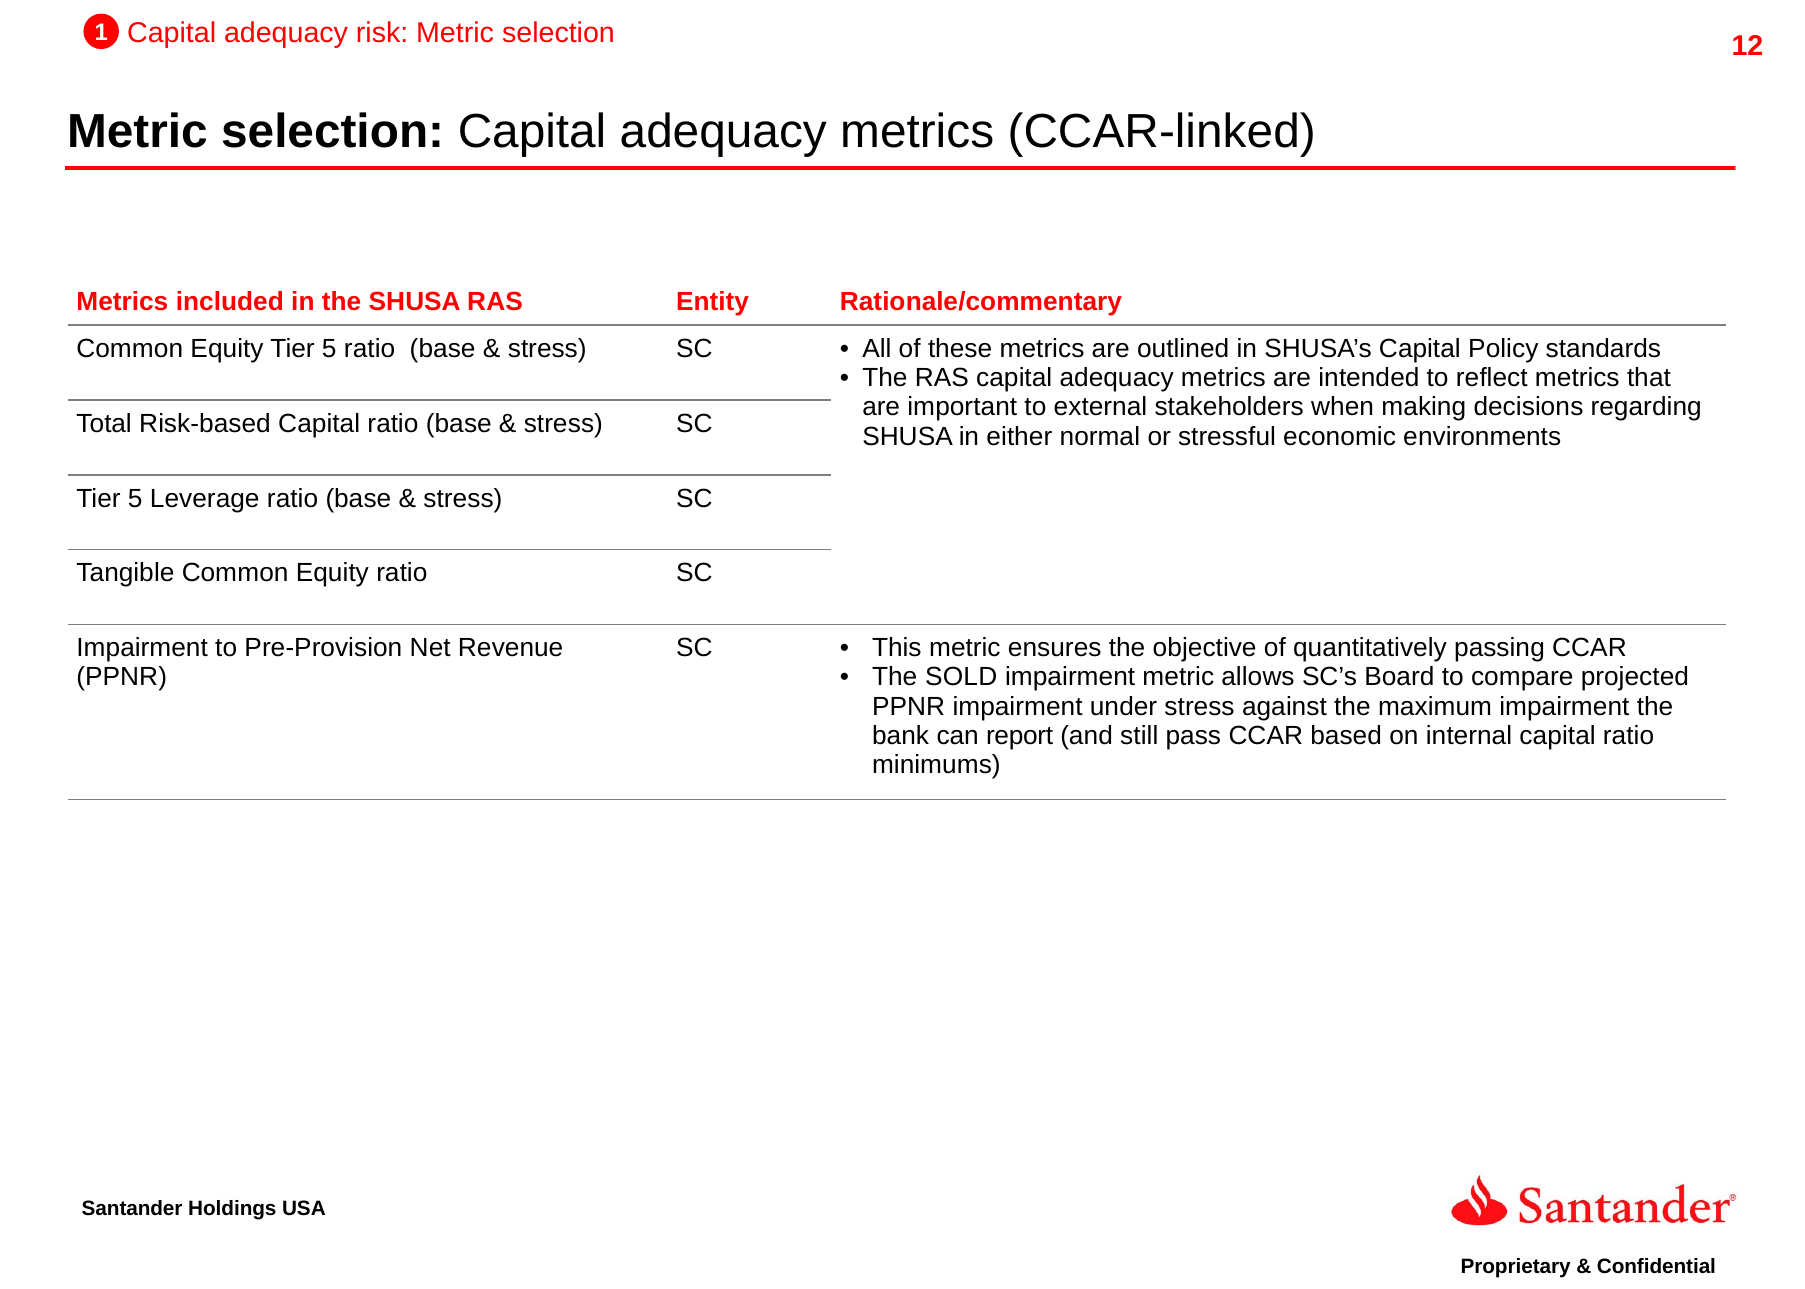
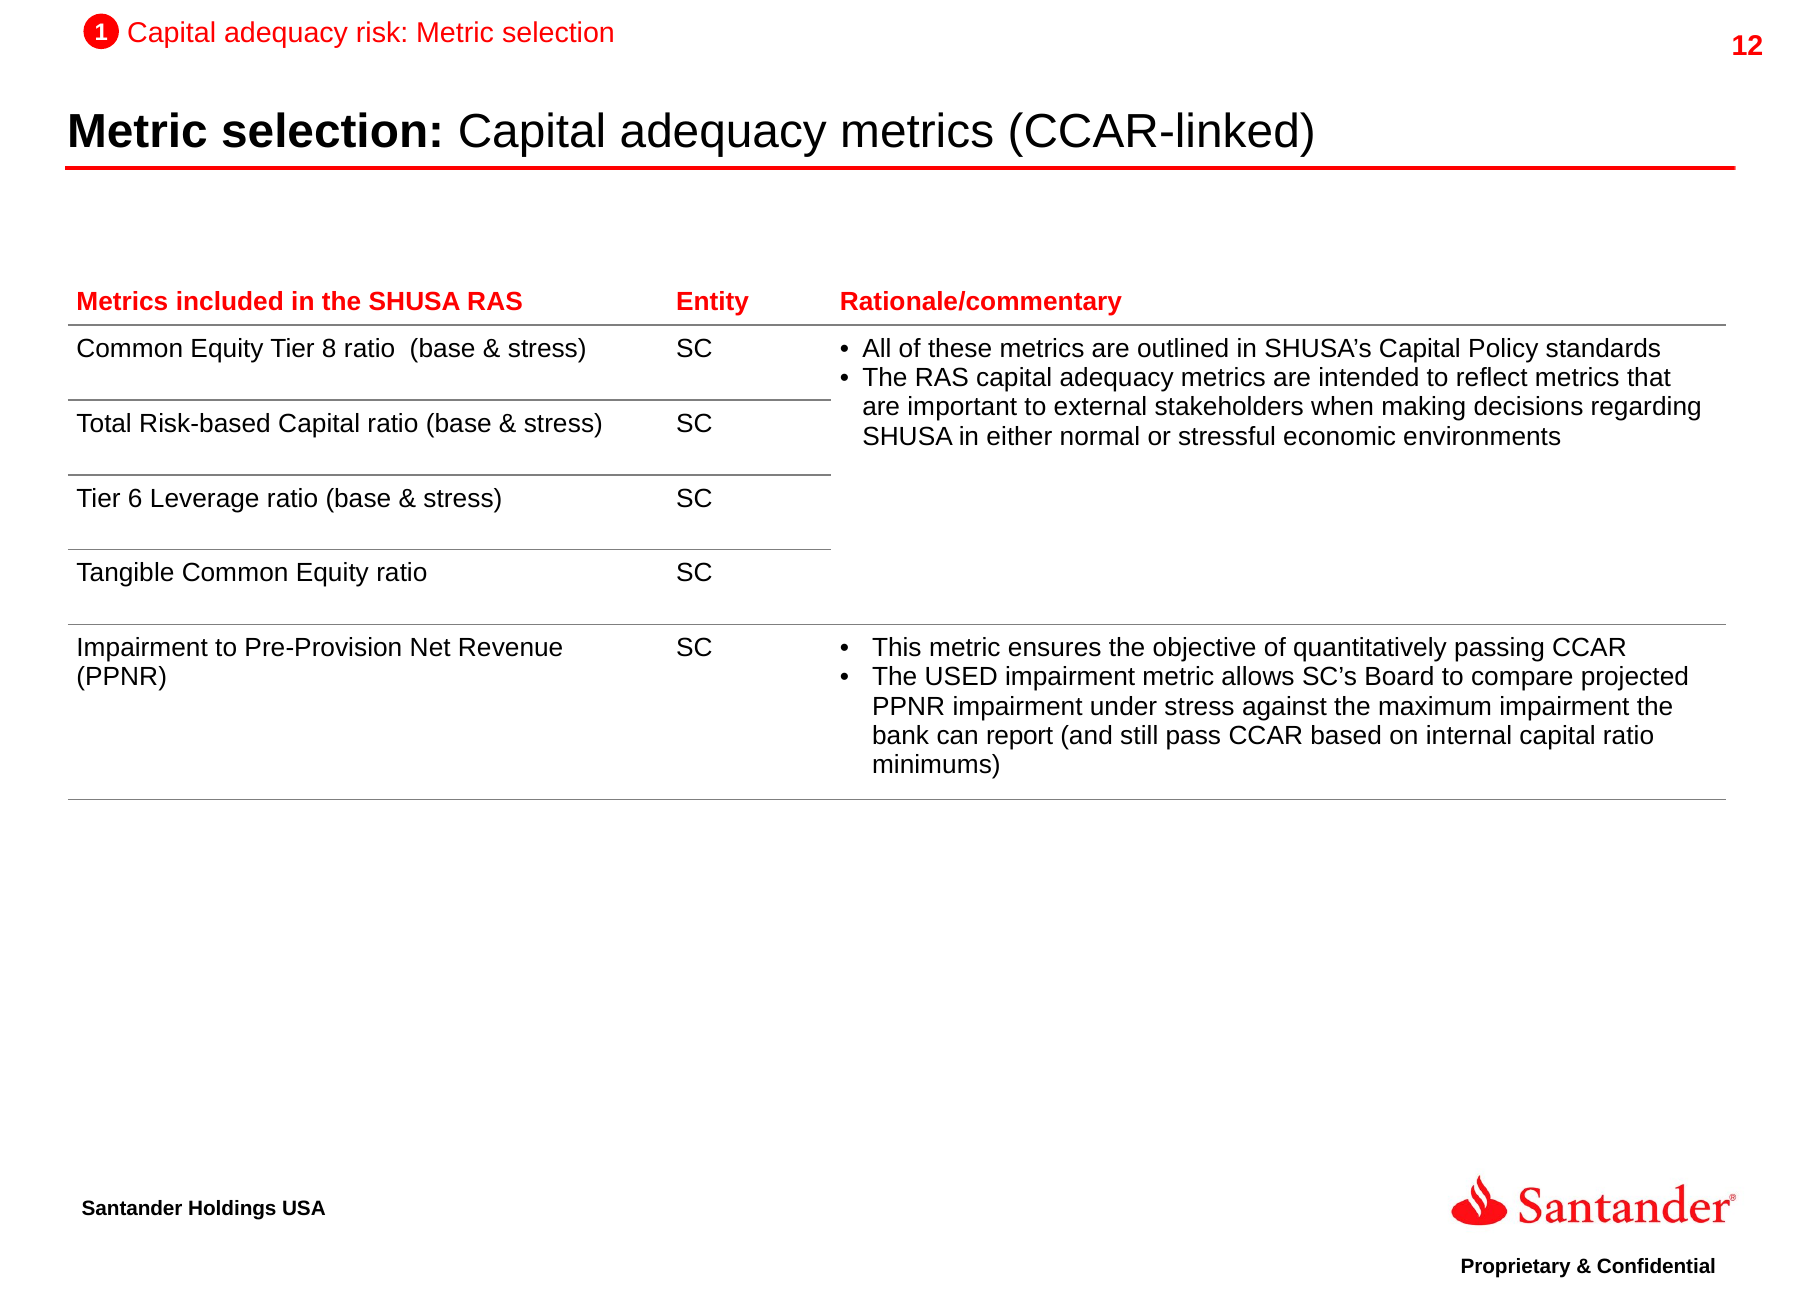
Equity Tier 5: 5 -> 8
5 at (135, 498): 5 -> 6
SOLD: SOLD -> USED
